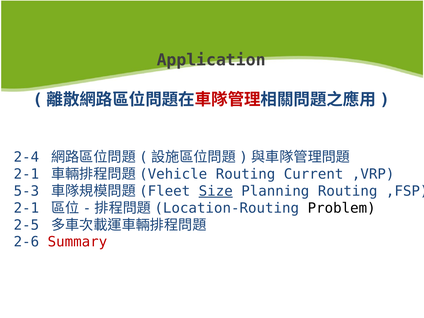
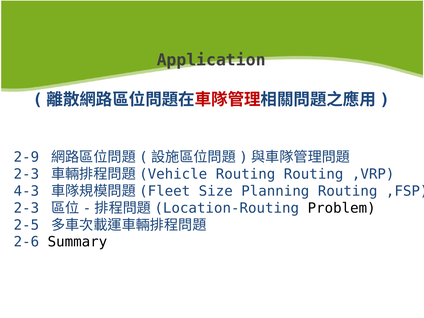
2-4: 2-4 -> 2-9
2-1 at (26, 174): 2-1 -> 2-3
Routing Current: Current -> Routing
5-3: 5-3 -> 4-3
Size underline: present -> none
2-1 at (26, 208): 2-1 -> 2-3
Summary colour: red -> black
